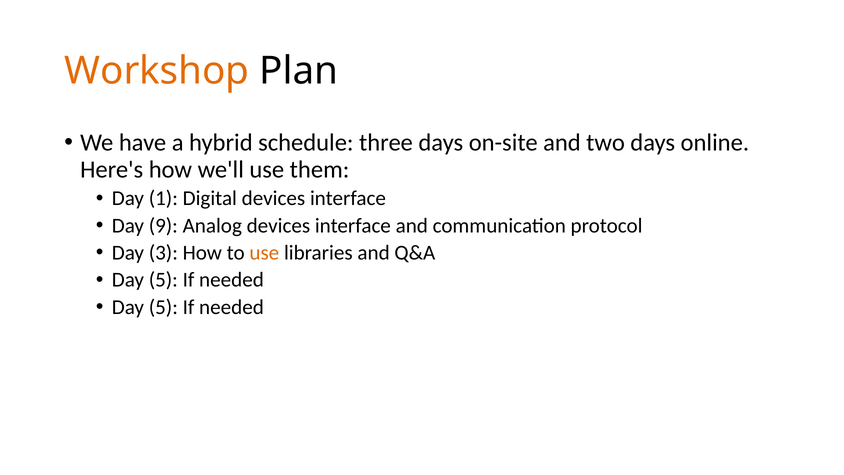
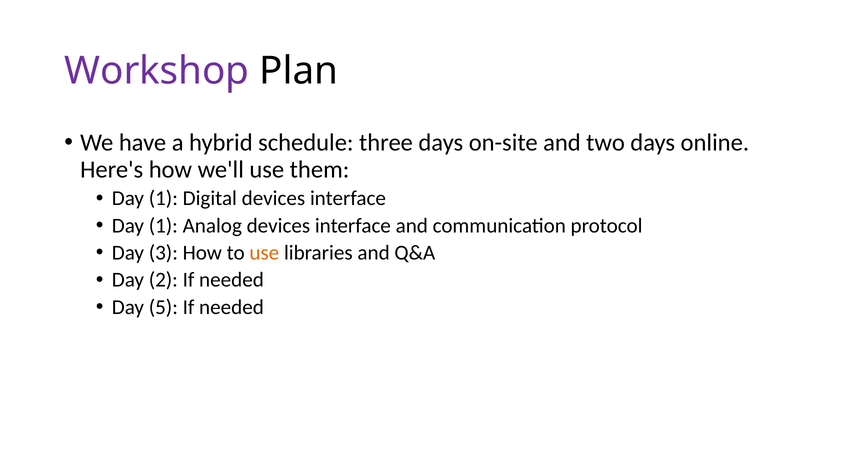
Workshop colour: orange -> purple
9 at (163, 226): 9 -> 1
5 at (163, 280): 5 -> 2
